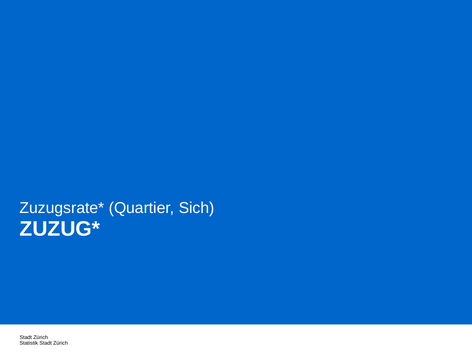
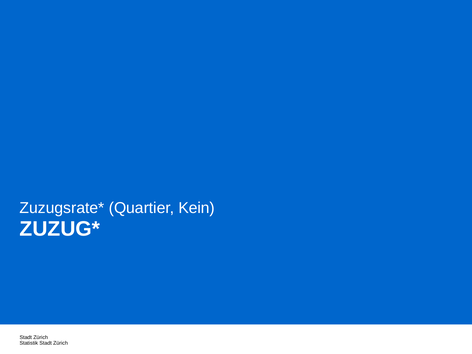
Sich: Sich -> Kein
